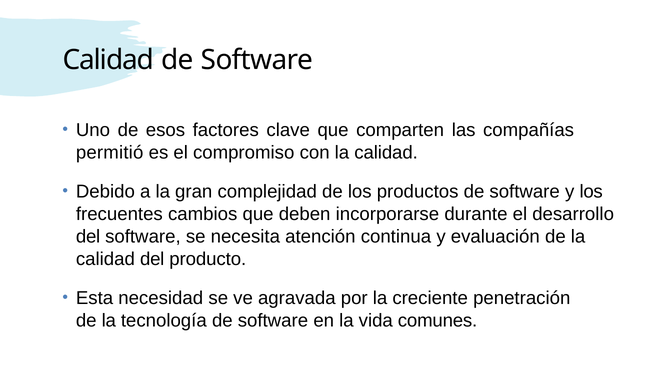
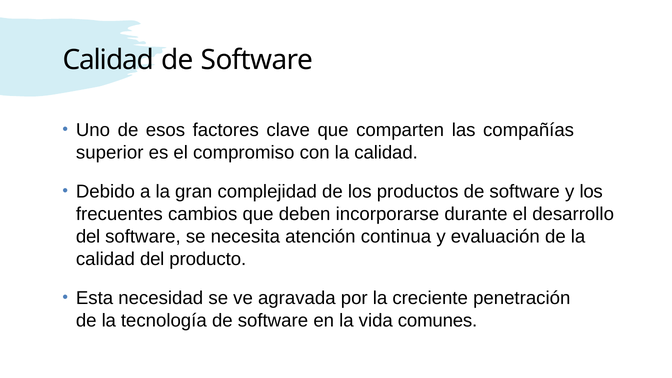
permitió: permitió -> superior
